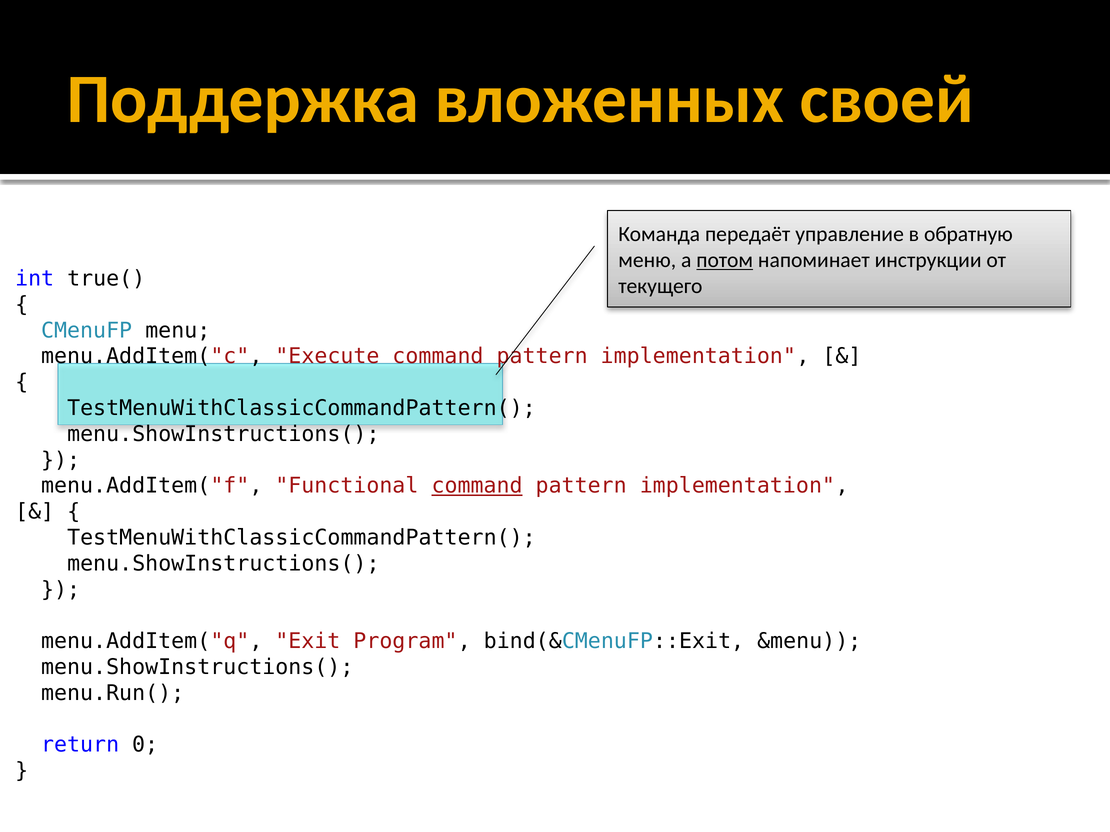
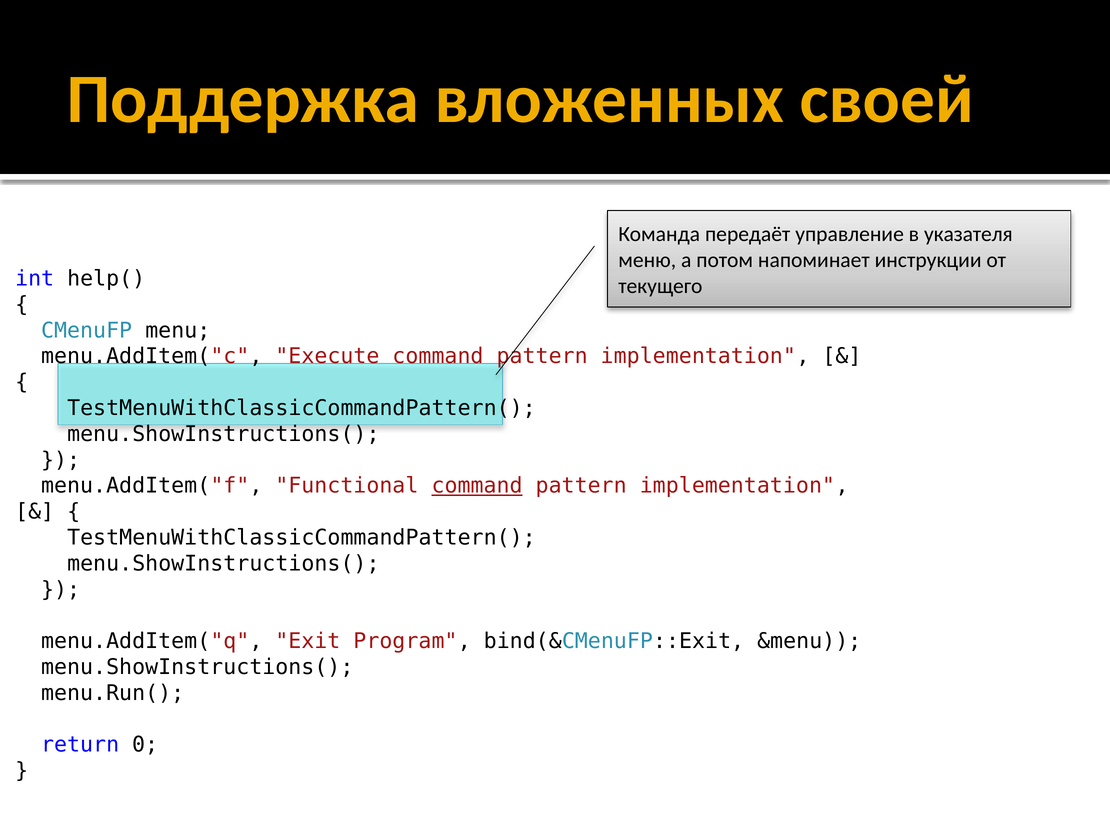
обратную: обратную -> указателя
потом underline: present -> none
true(: true( -> help(
